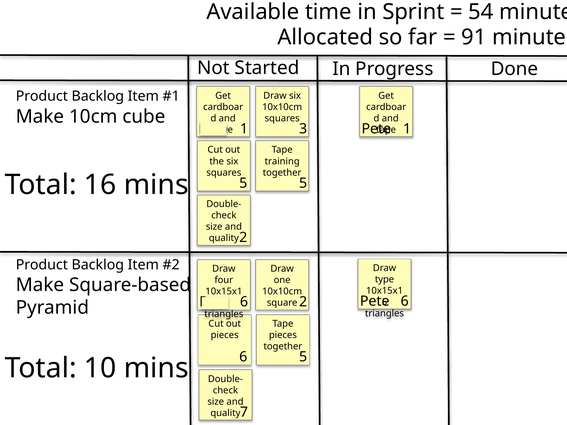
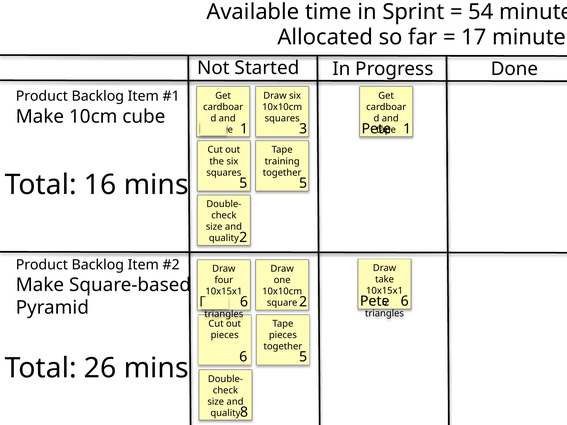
91: 91 -> 17
type: type -> take
10: 10 -> 26
7: 7 -> 8
